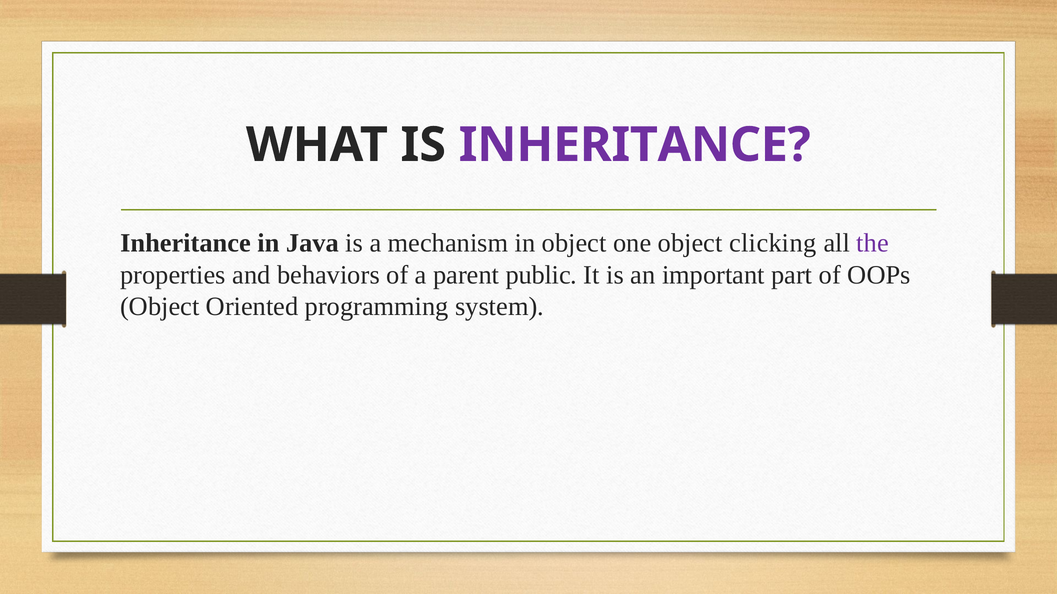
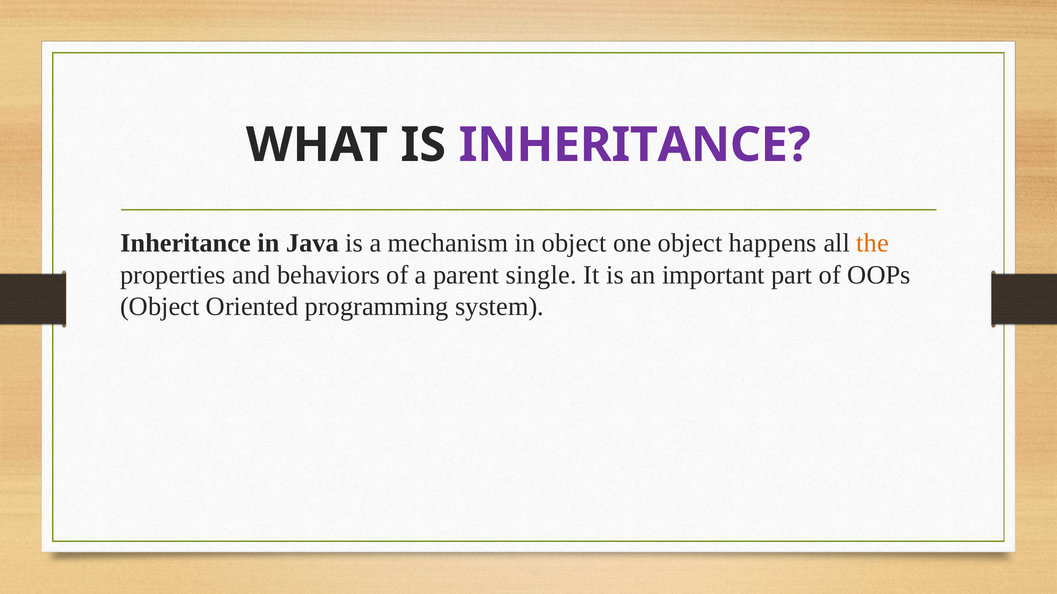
clicking: clicking -> happens
the colour: purple -> orange
public: public -> single
